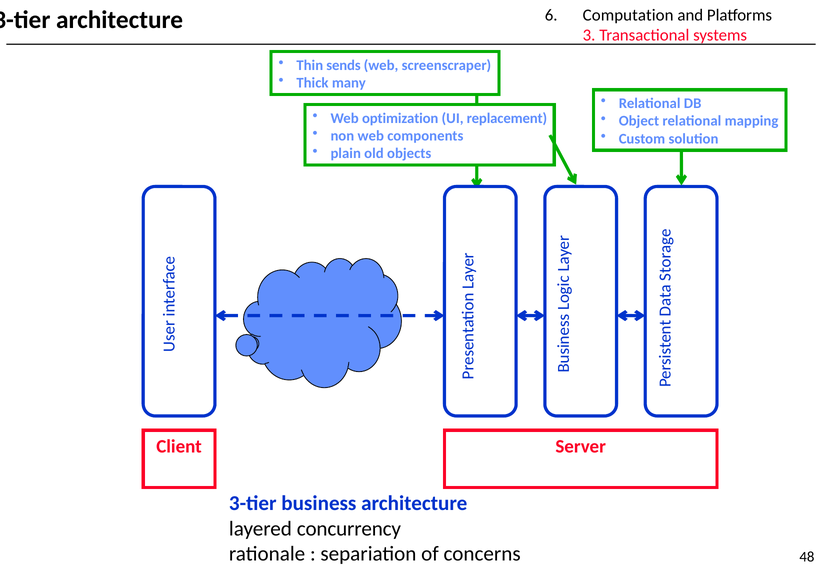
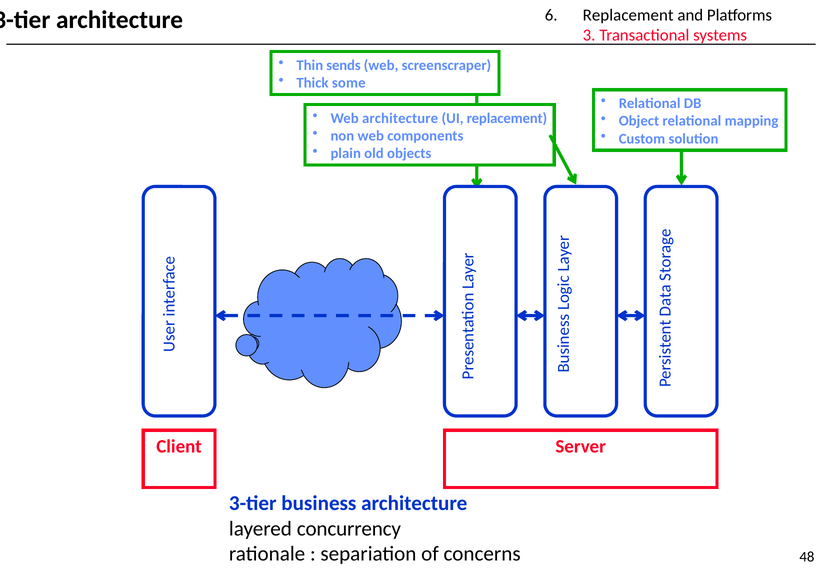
Computation at (628, 15): Computation -> Replacement
many: many -> some
Web optimization: optimization -> architecture
